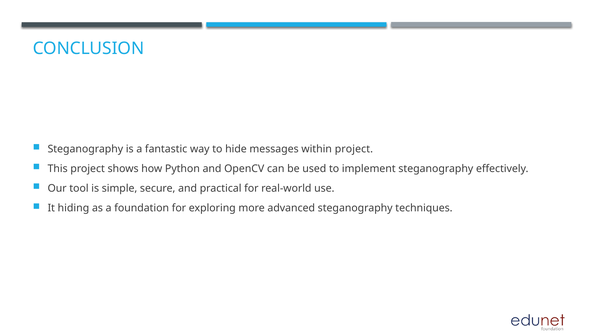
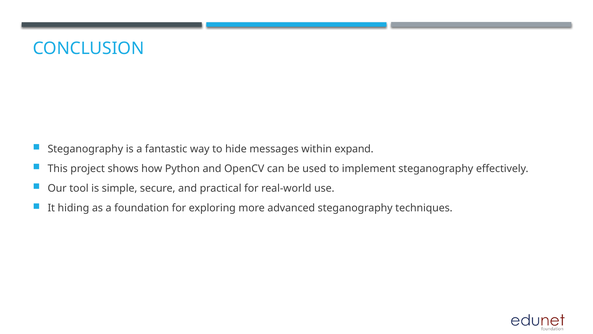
within project: project -> expand
